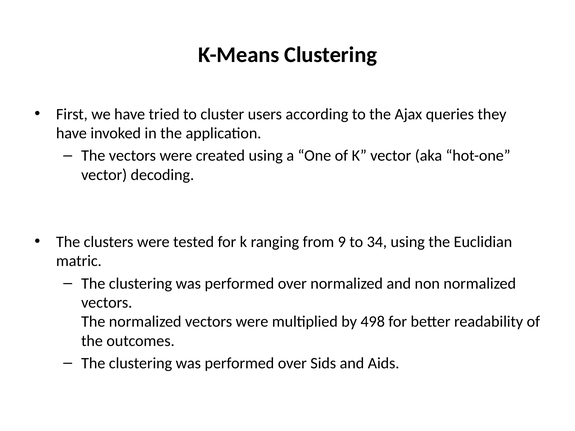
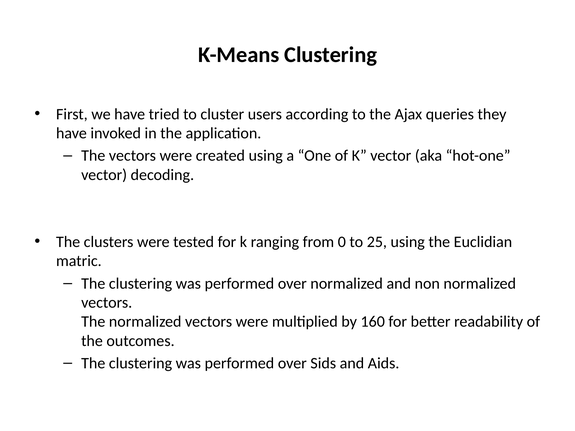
9: 9 -> 0
34: 34 -> 25
498: 498 -> 160
